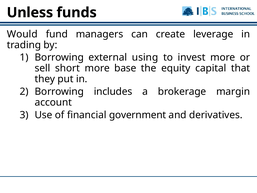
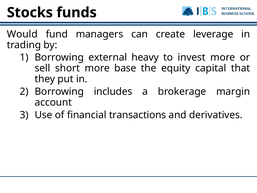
Unless: Unless -> Stocks
using: using -> heavy
government: government -> transactions
